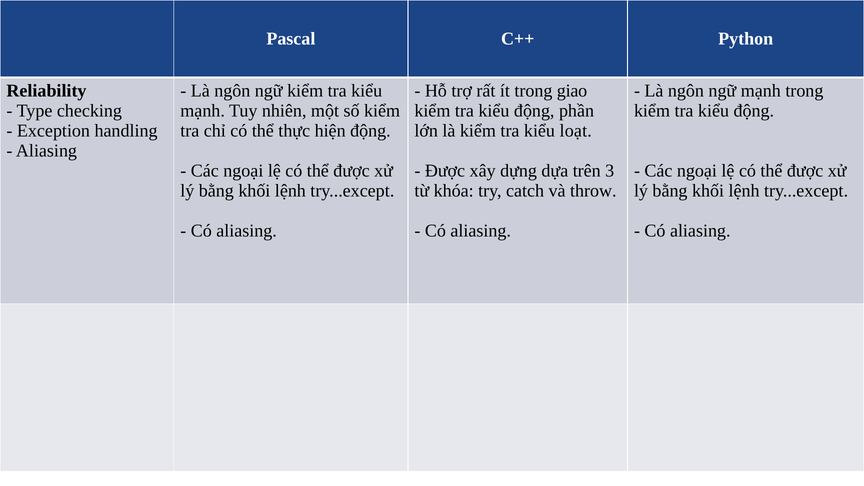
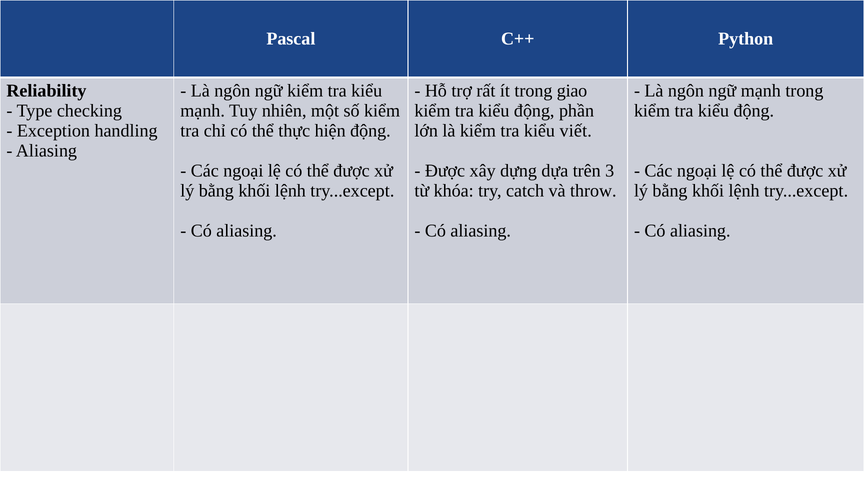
loạt: loạt -> viết
